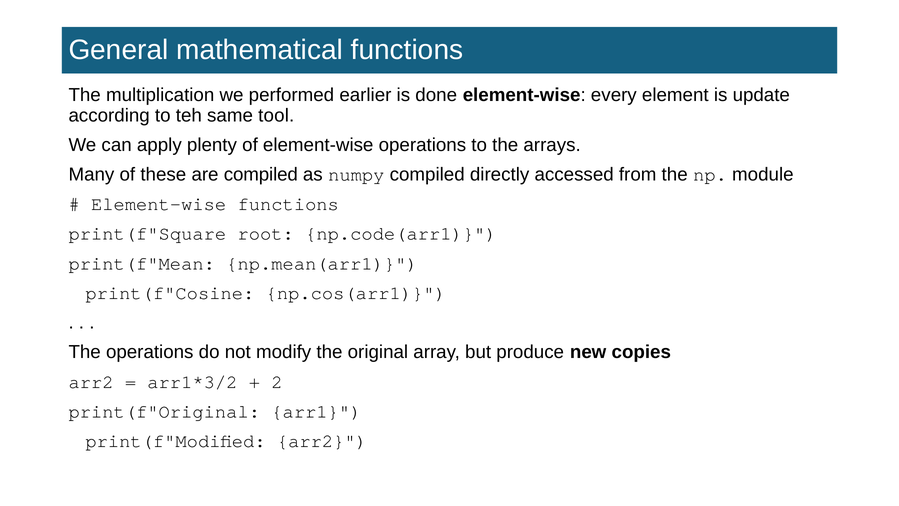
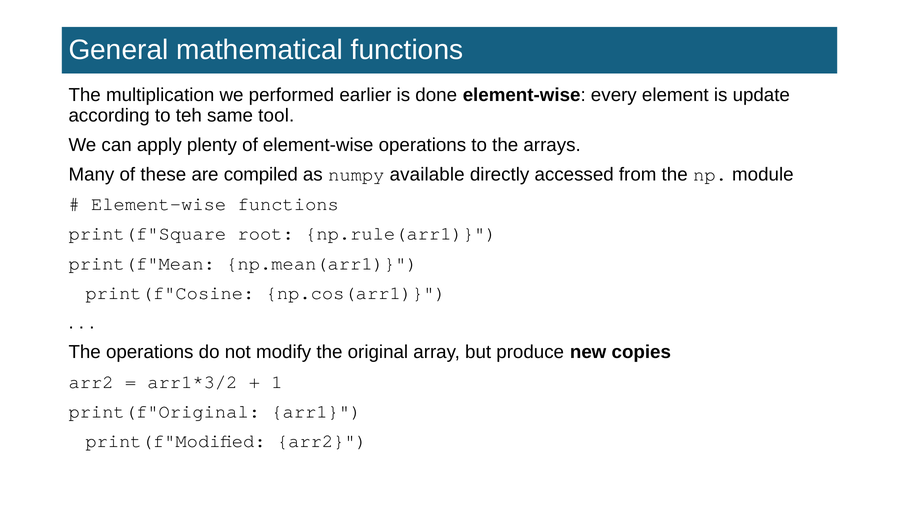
numpy compiled: compiled -> available
np.code(arr1: np.code(arr1 -> np.rule(arr1
2: 2 -> 1
